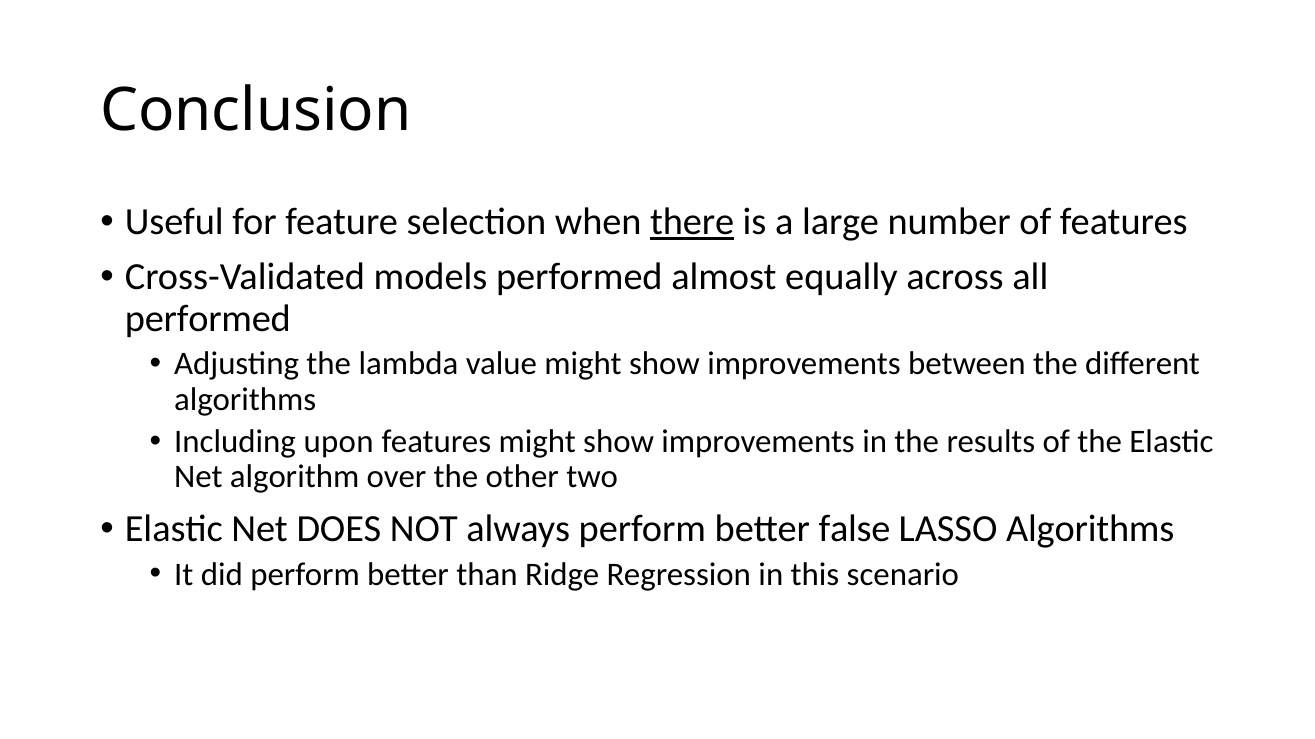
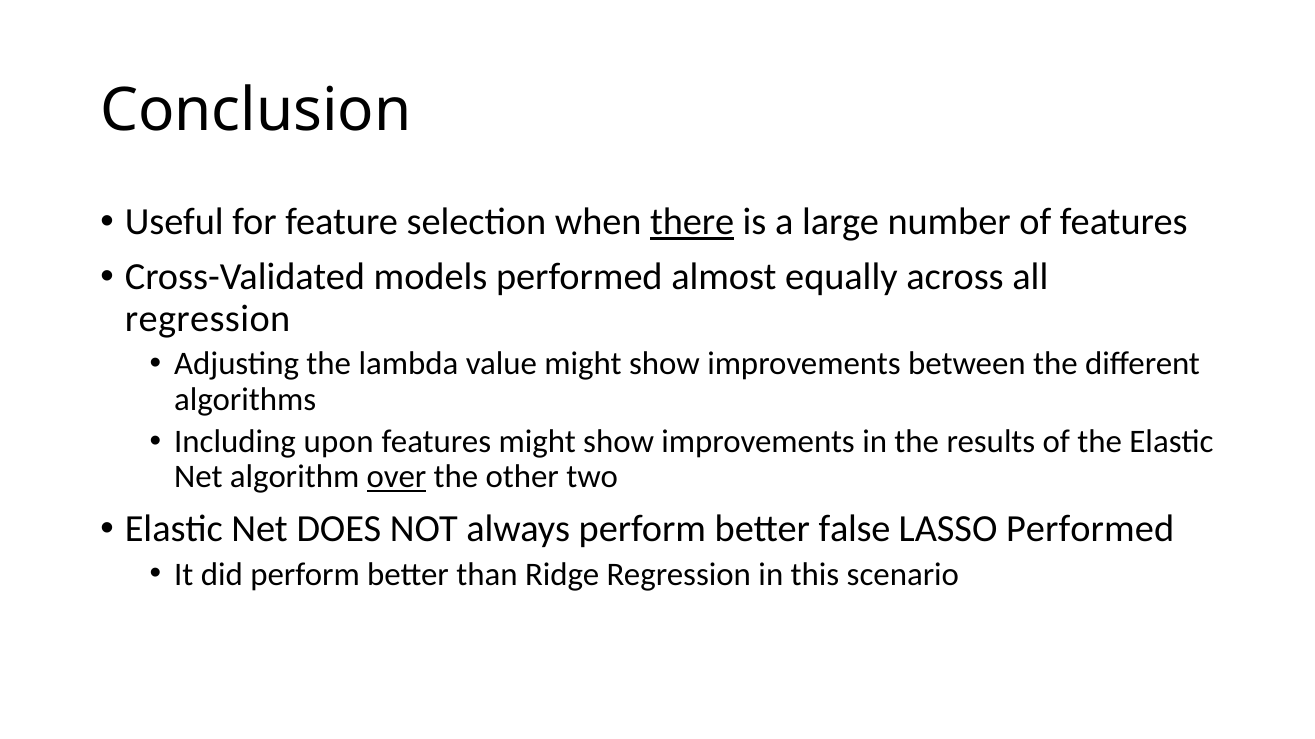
performed at (208, 319): performed -> regression
over underline: none -> present
LASSO Algorithms: Algorithms -> Performed
